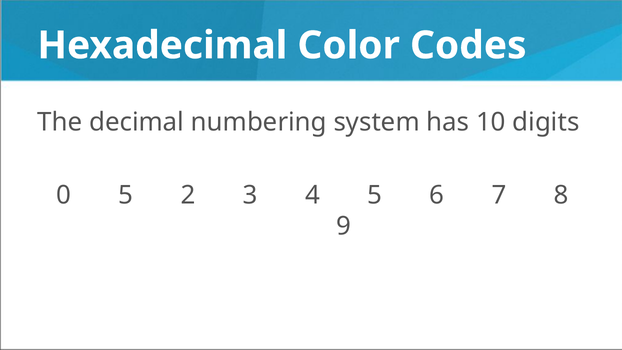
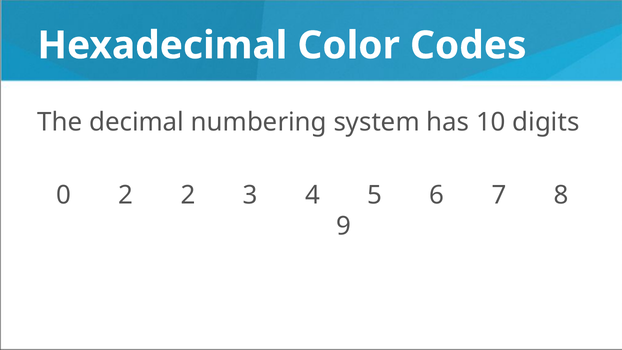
0 5: 5 -> 2
